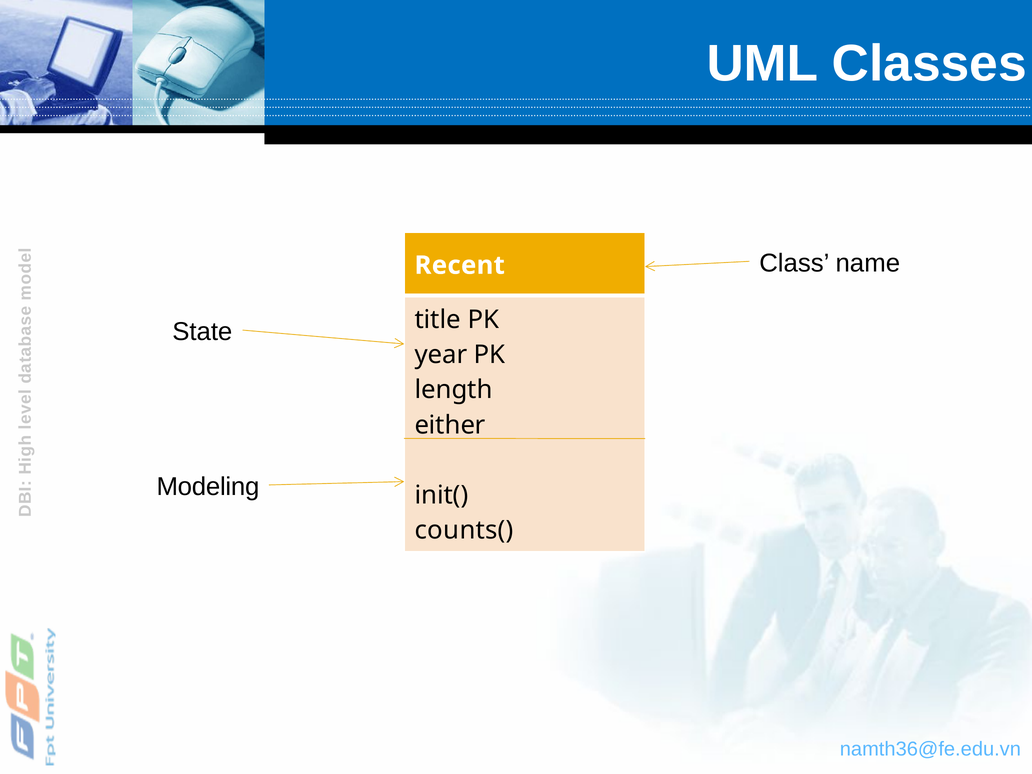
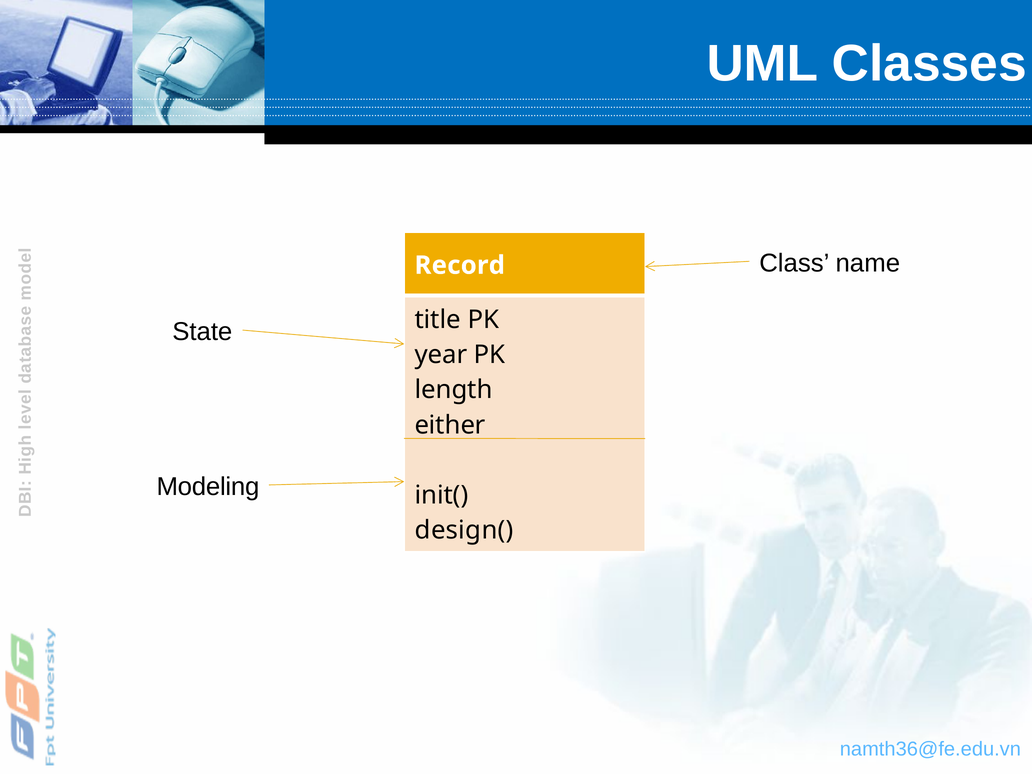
Recent: Recent -> Record
counts(: counts( -> design(
